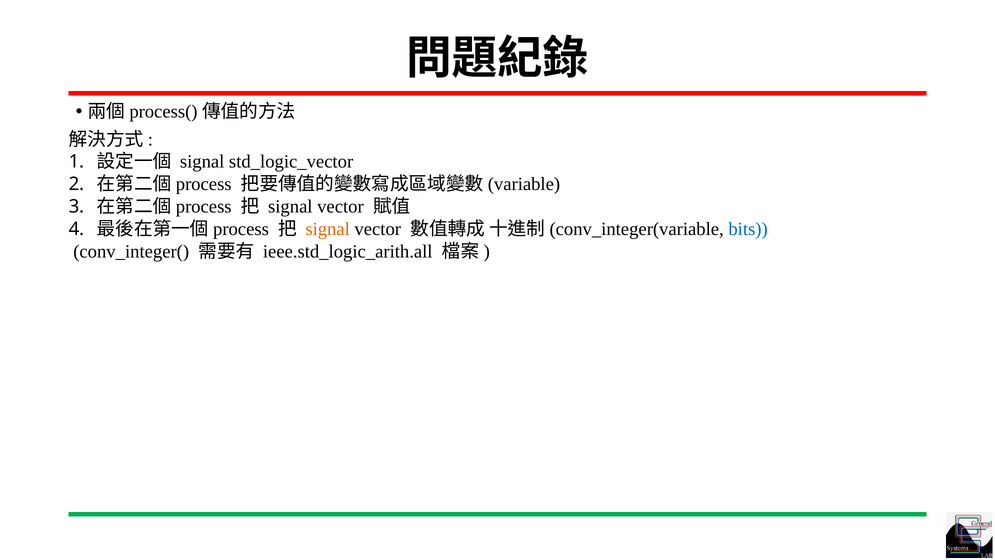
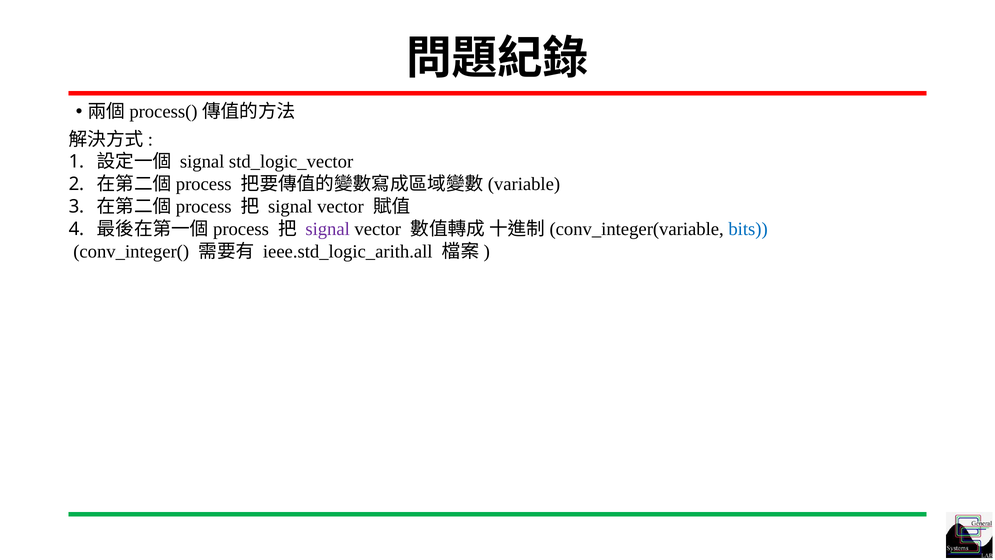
signal at (328, 229) colour: orange -> purple
